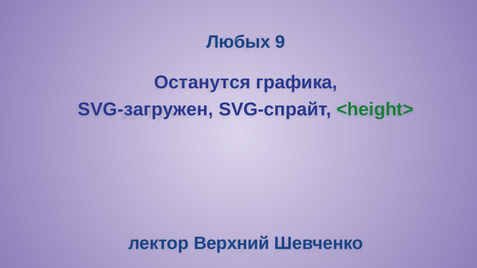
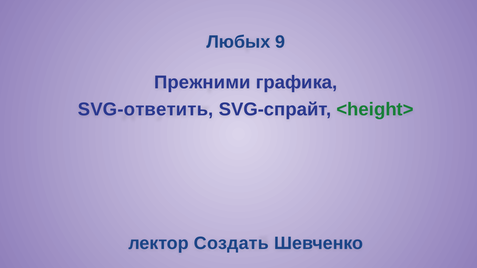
Останутся: Останутся -> Прежними
SVG-загружен: SVG-загружен -> SVG-ответить
Верхний: Верхний -> Создать
